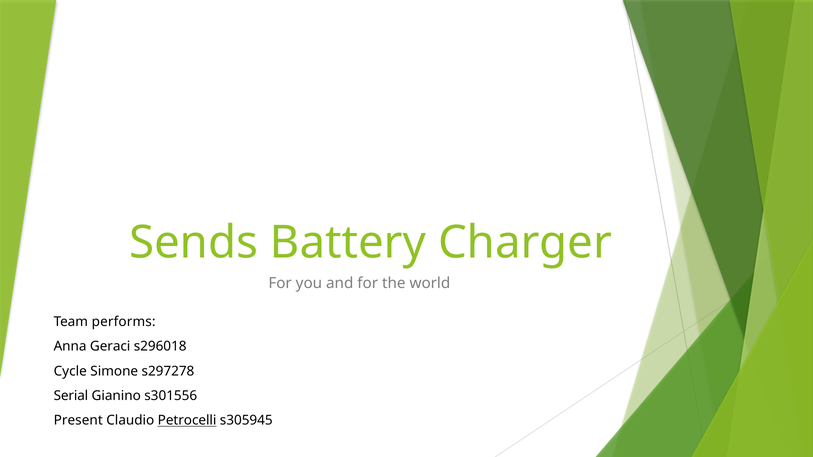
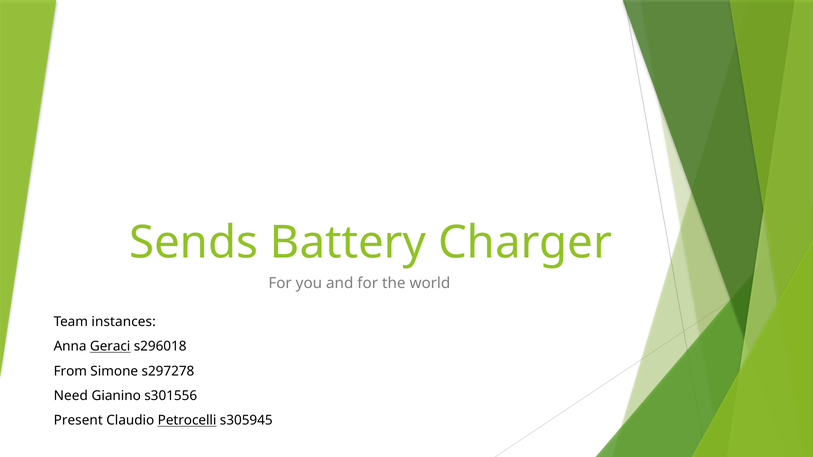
performs: performs -> instances
Geraci underline: none -> present
Cycle: Cycle -> From
Serial: Serial -> Need
